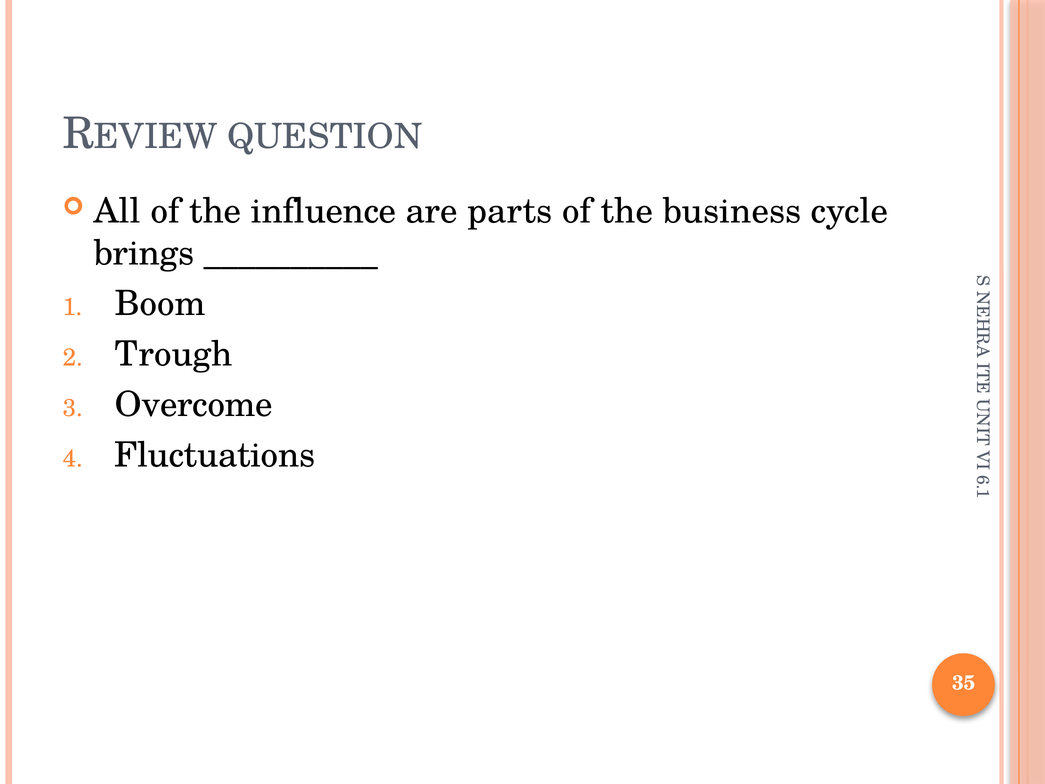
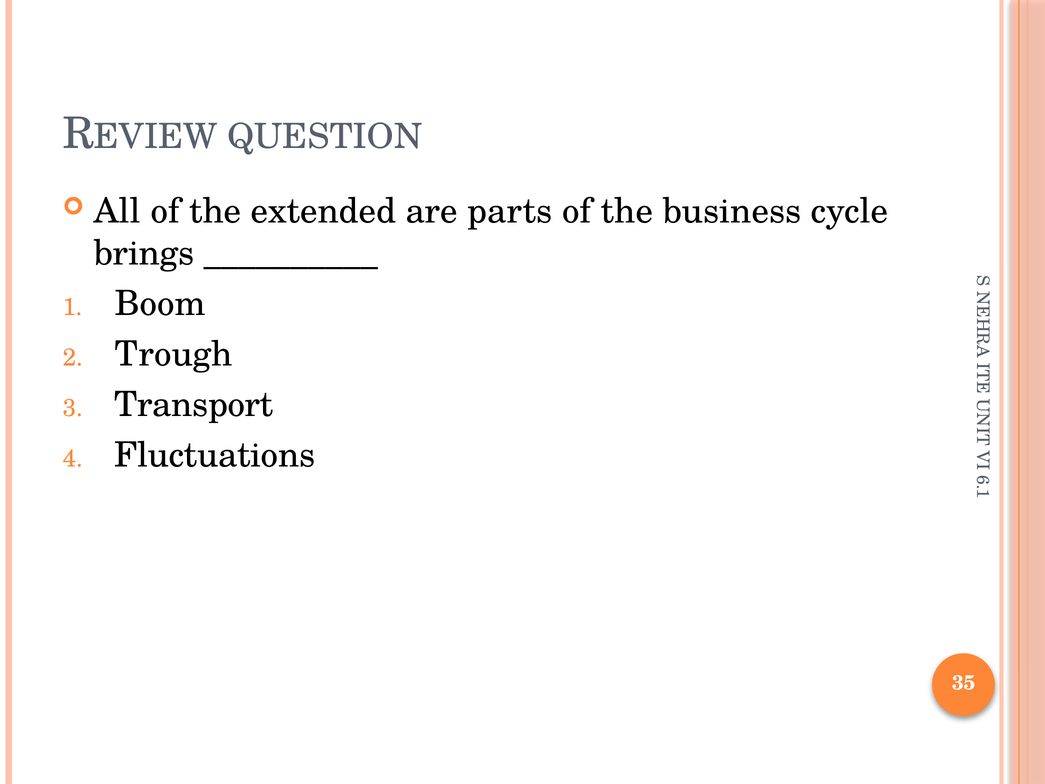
influence: influence -> extended
Overcome: Overcome -> Transport
